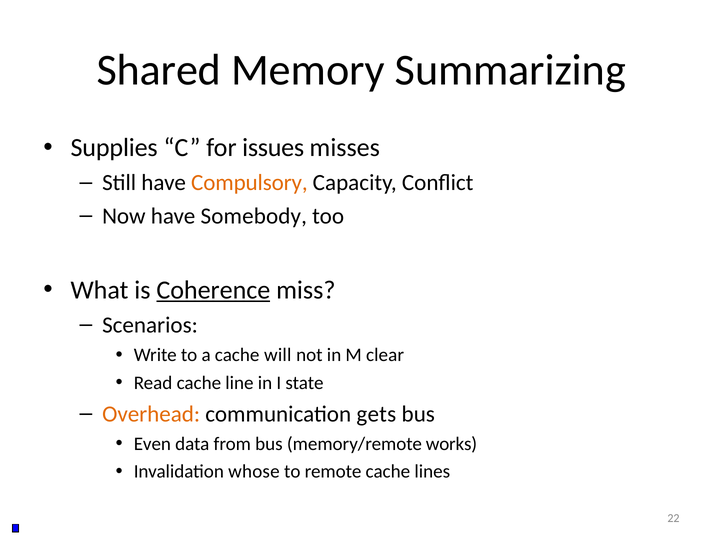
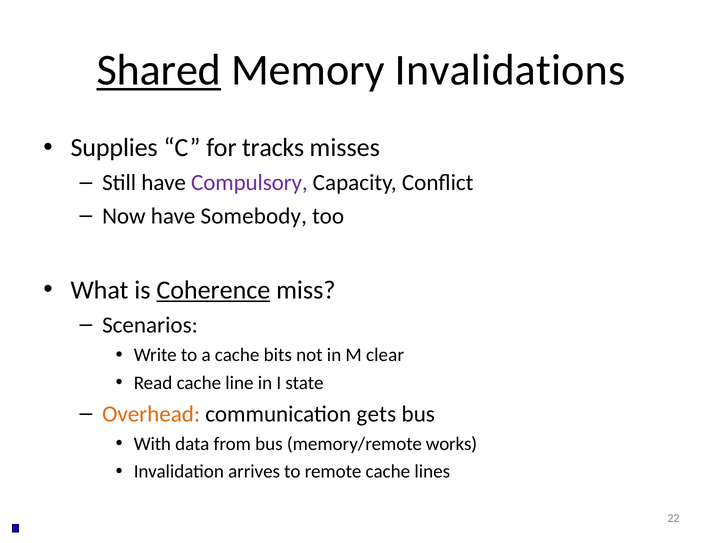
Shared underline: none -> present
Summarizing: Summarizing -> Invalidations
issues: issues -> tracks
Compulsory colour: orange -> purple
will: will -> bits
Even: Even -> With
whose: whose -> arrives
